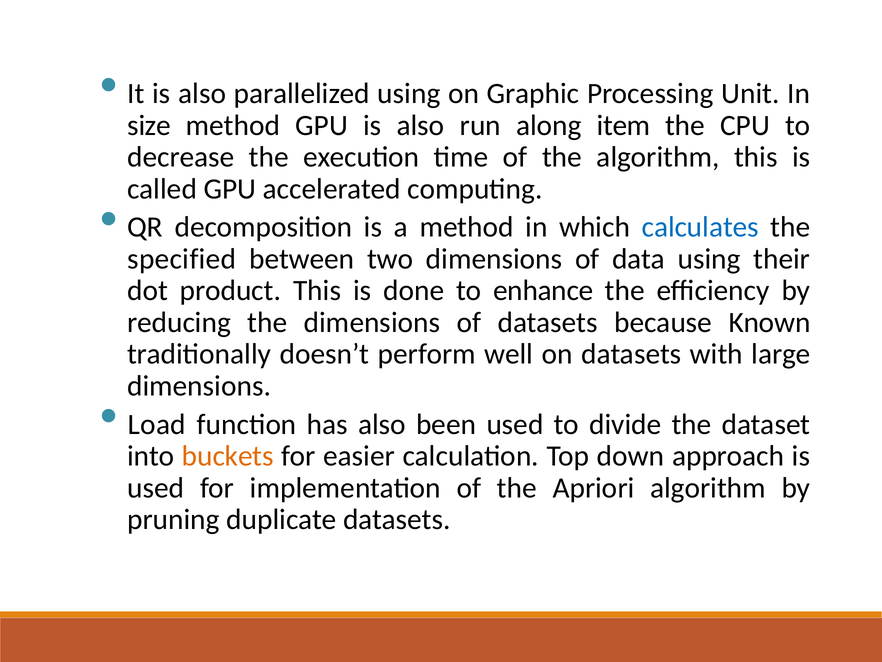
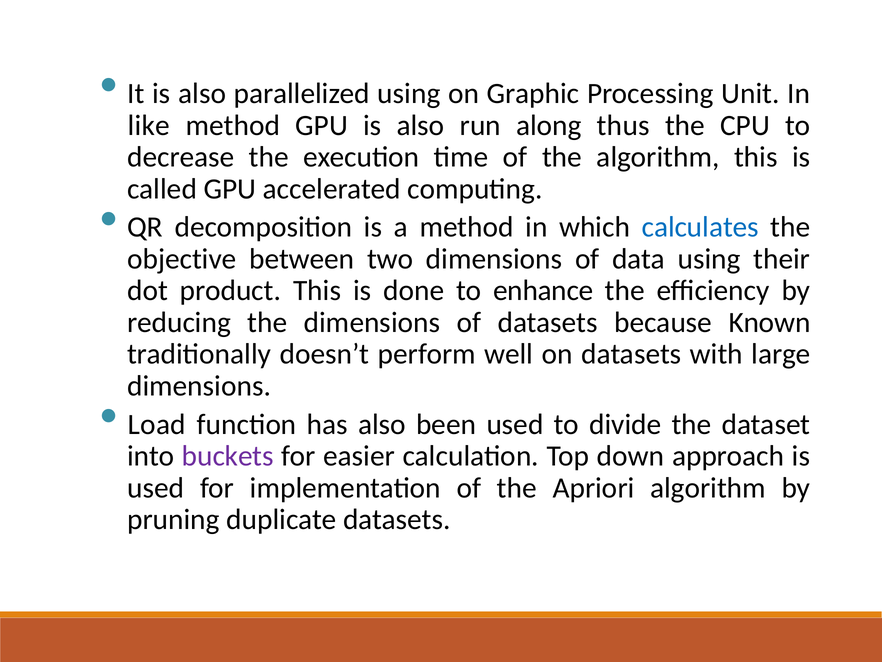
size: size -> like
item: item -> thus
specified: specified -> objective
buckets colour: orange -> purple
